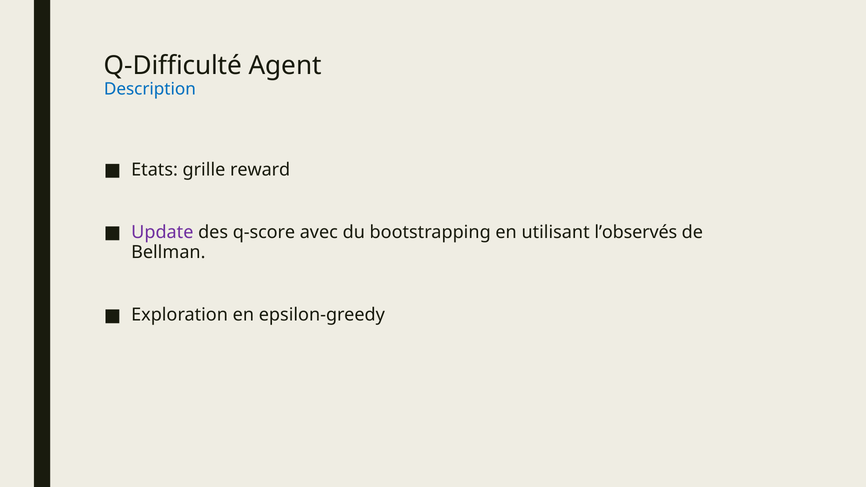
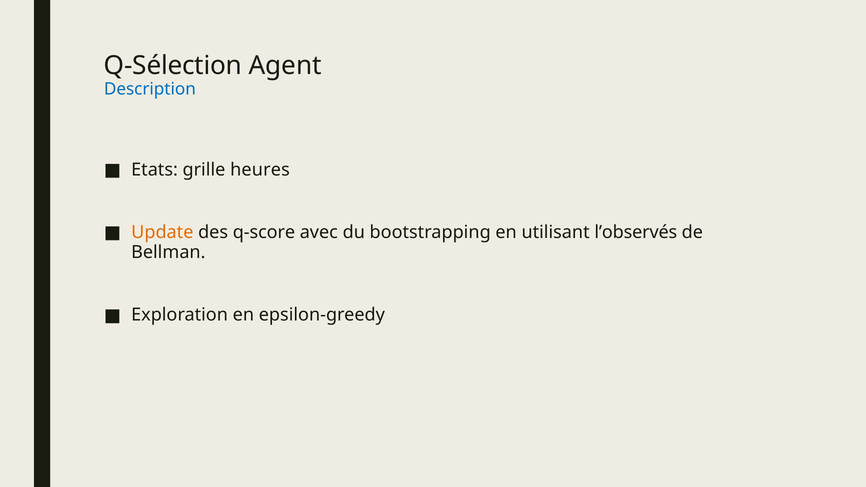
Q-Difficulté: Q-Difficulté -> Q-Sélection
reward: reward -> heures
Update colour: purple -> orange
